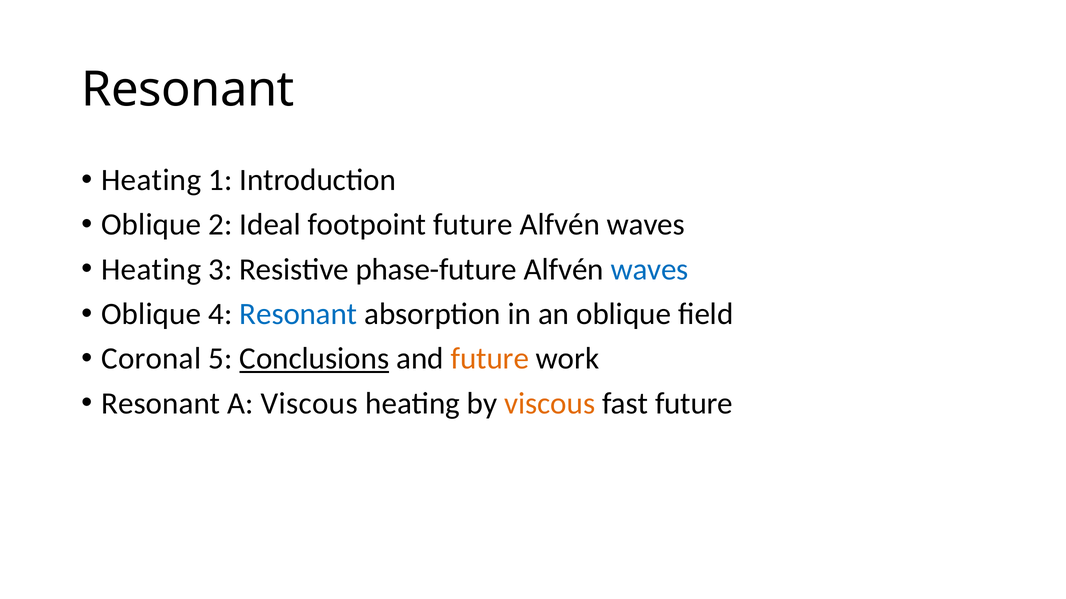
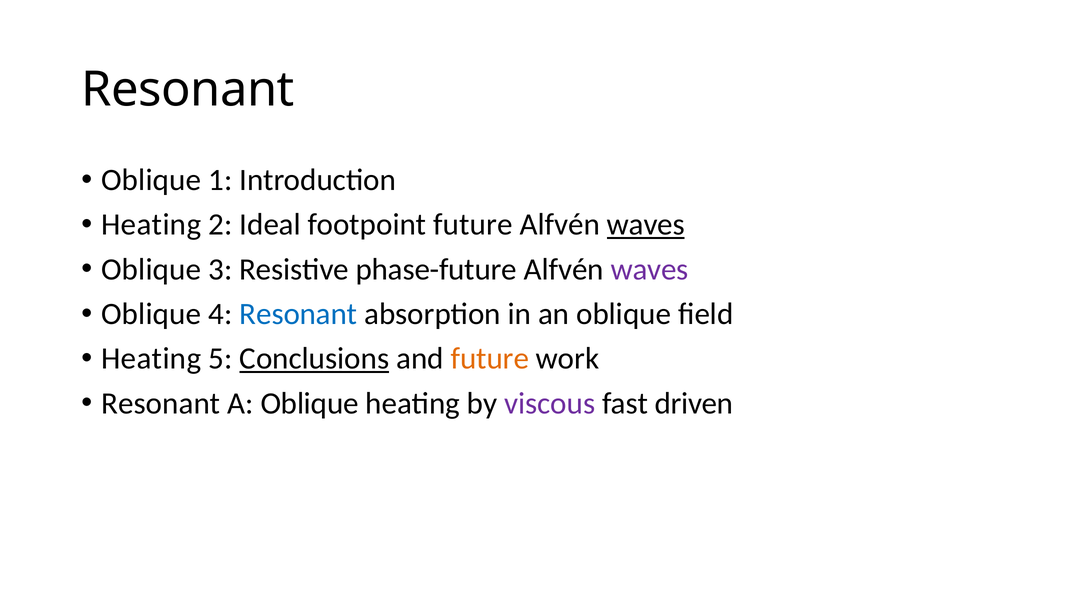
Heating at (151, 180): Heating -> Oblique
Oblique at (151, 225): Oblique -> Heating
waves at (646, 225) underline: none -> present
Heating at (151, 270): Heating -> Oblique
waves at (650, 270) colour: blue -> purple
Coronal at (151, 359): Coronal -> Heating
A Viscous: Viscous -> Oblique
viscous at (550, 404) colour: orange -> purple
fast future: future -> driven
